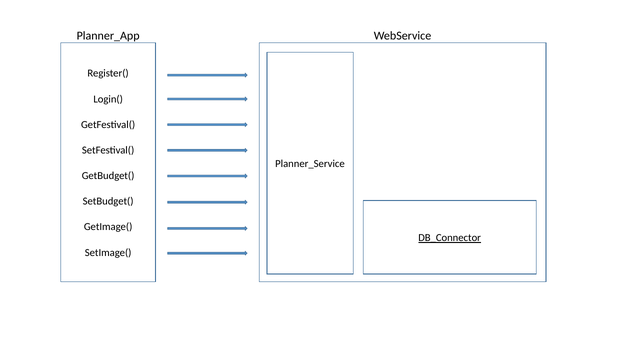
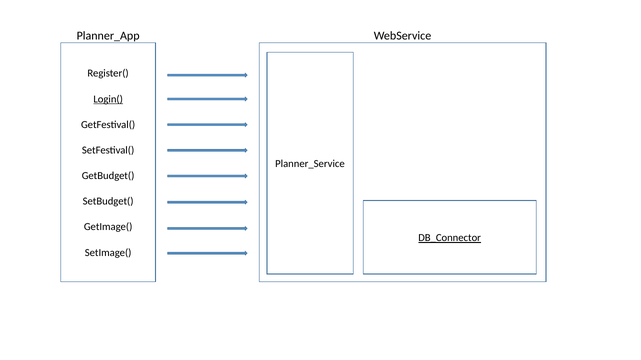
Login( underline: none -> present
